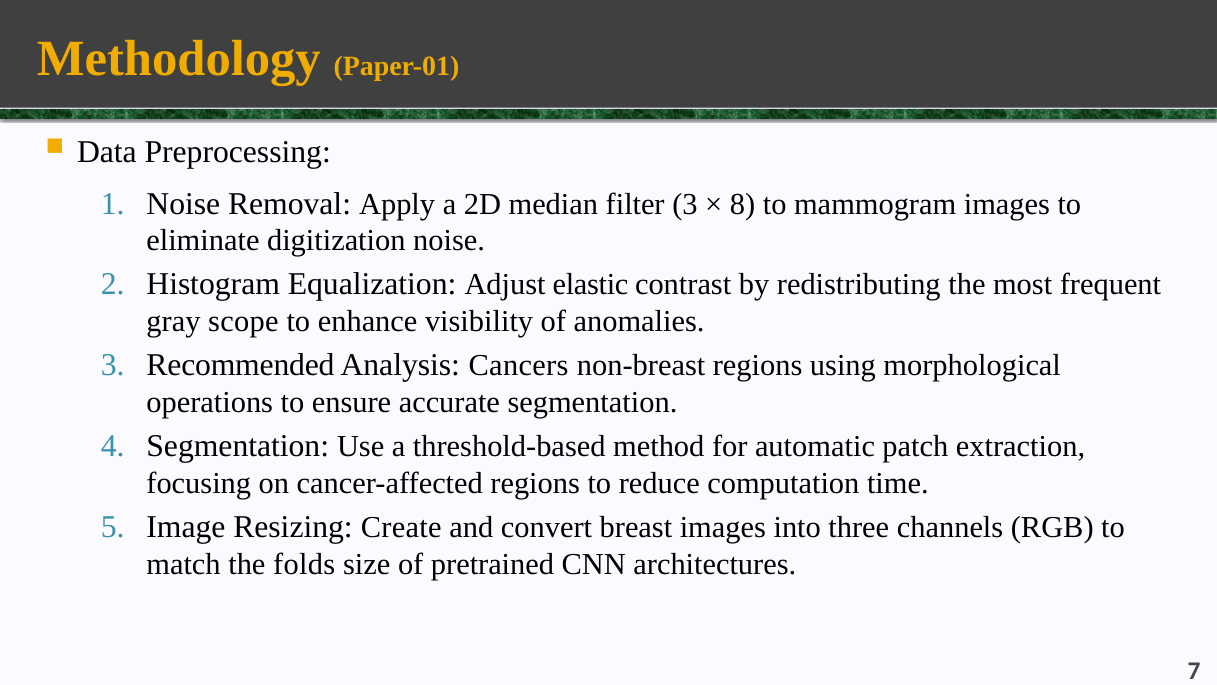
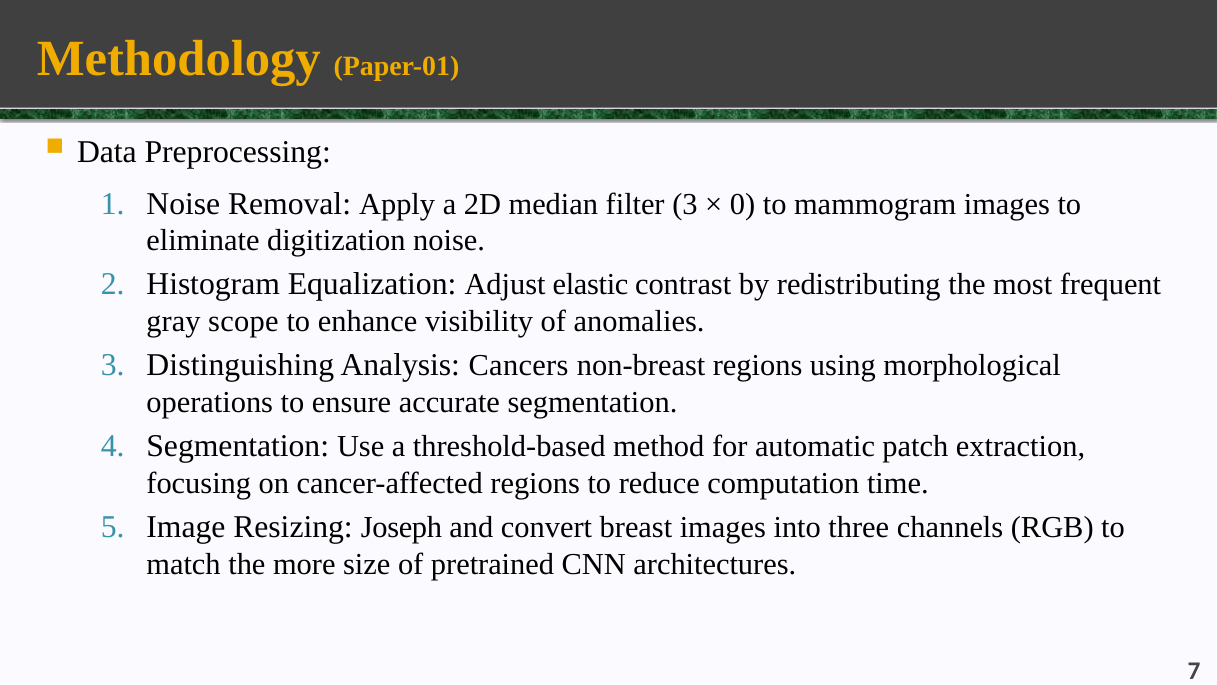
8: 8 -> 0
Recommended: Recommended -> Distinguishing
Create: Create -> Joseph
folds: folds -> more
